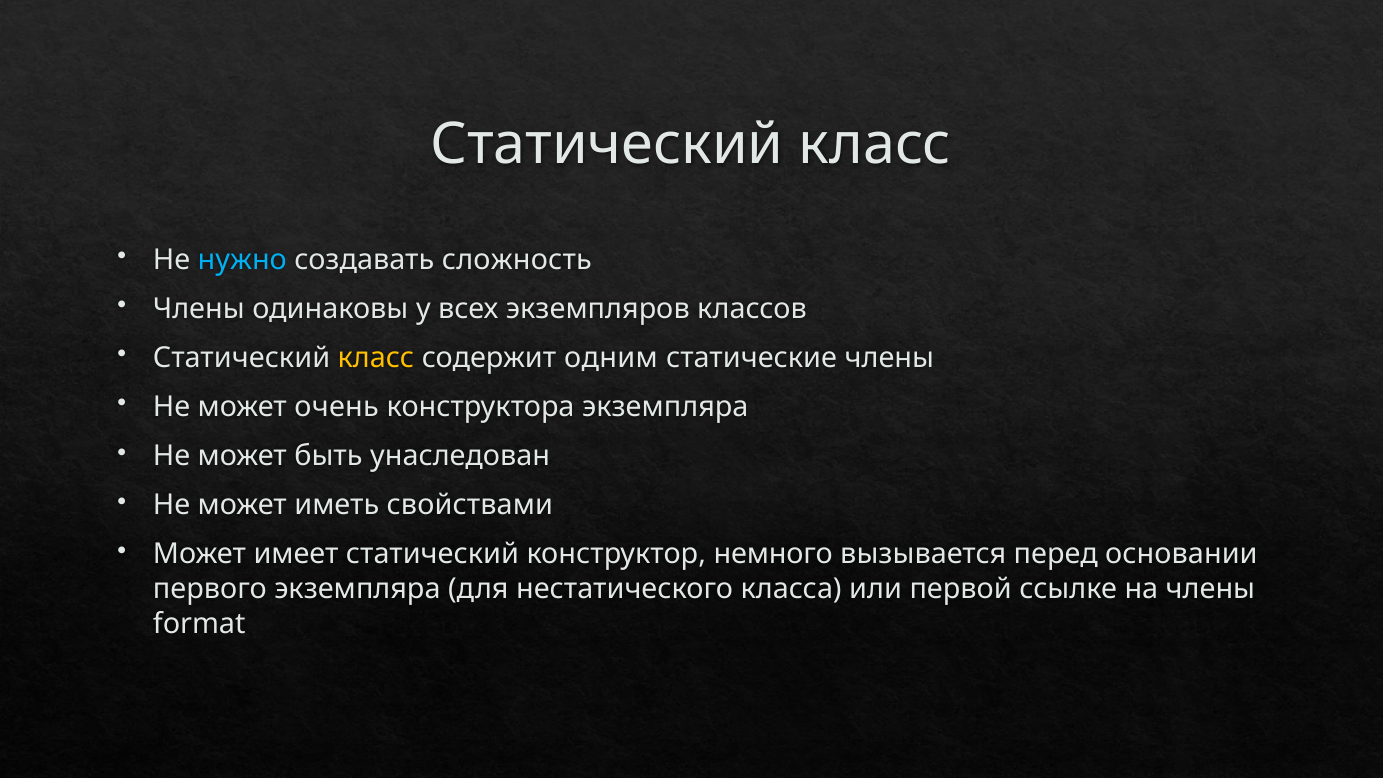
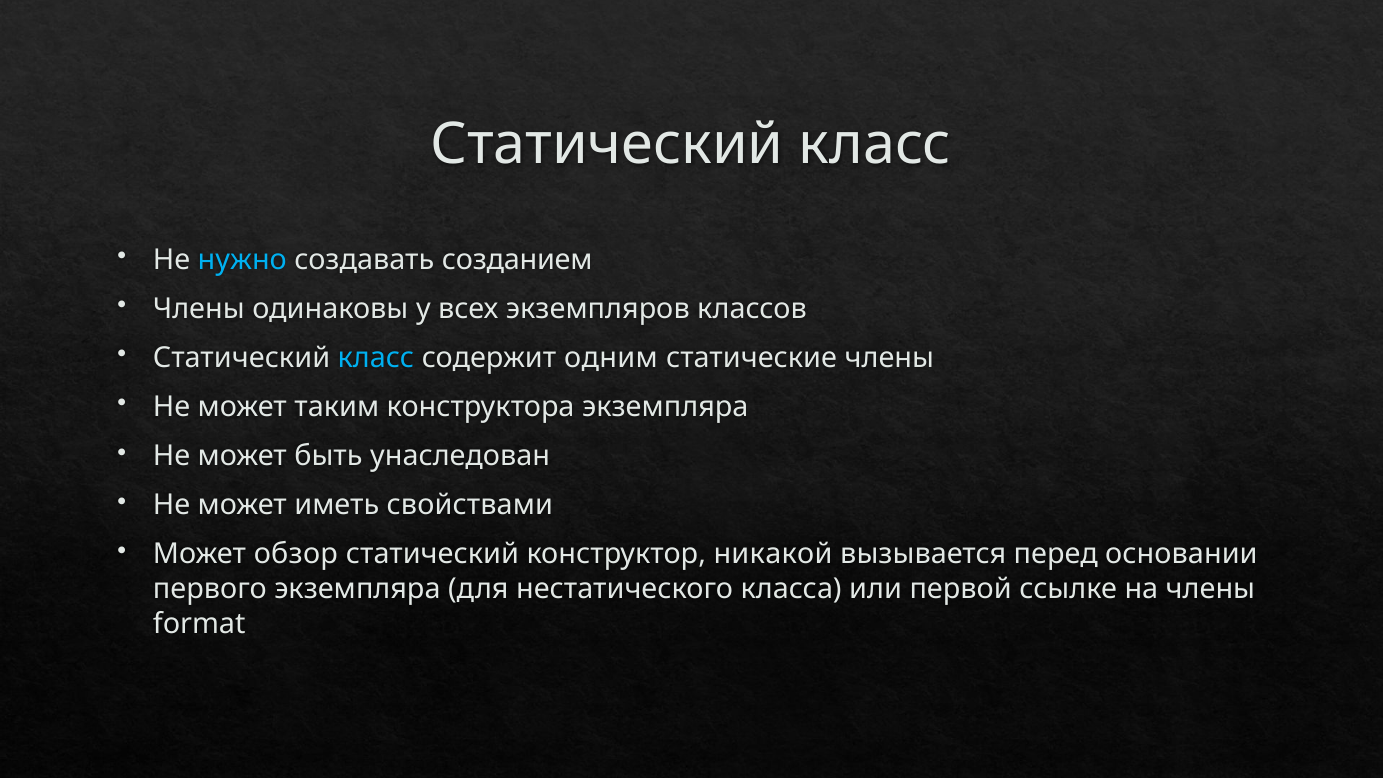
сложность: сложность -> созданием
класс at (376, 358) colour: yellow -> light blue
очень: очень -> таким
имеет: имеет -> обзор
немного: немного -> никакой
